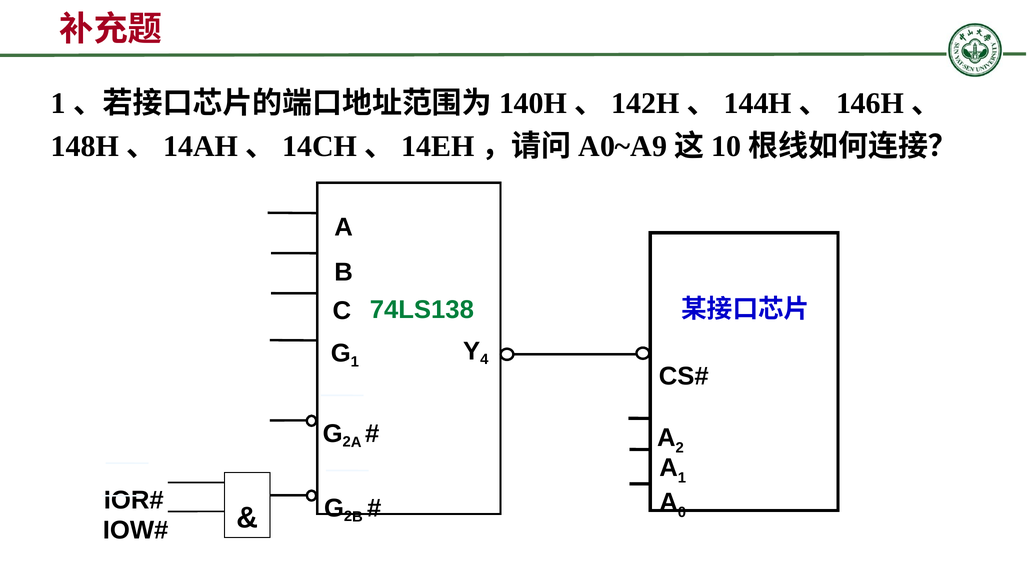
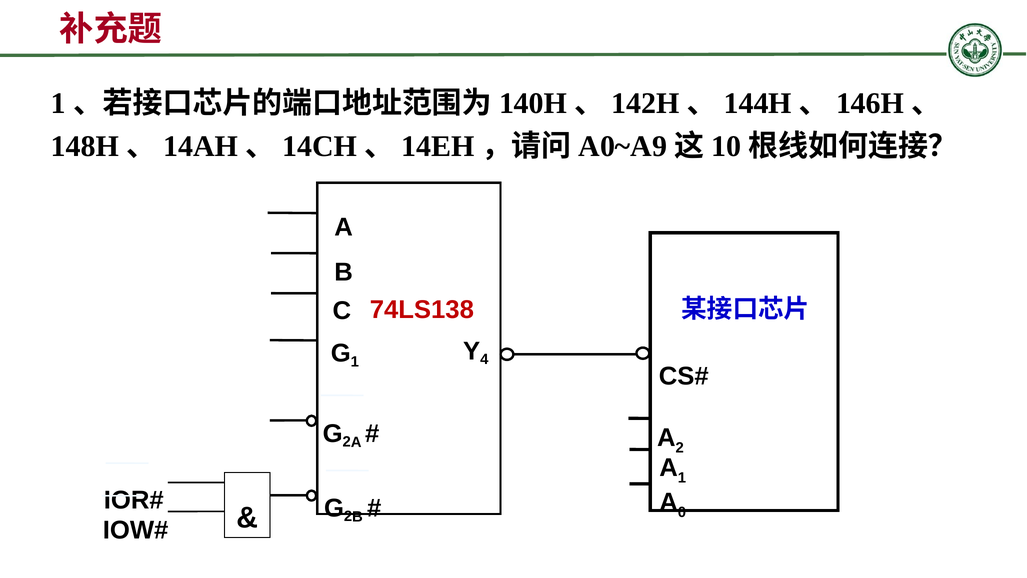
74LS138 colour: green -> red
